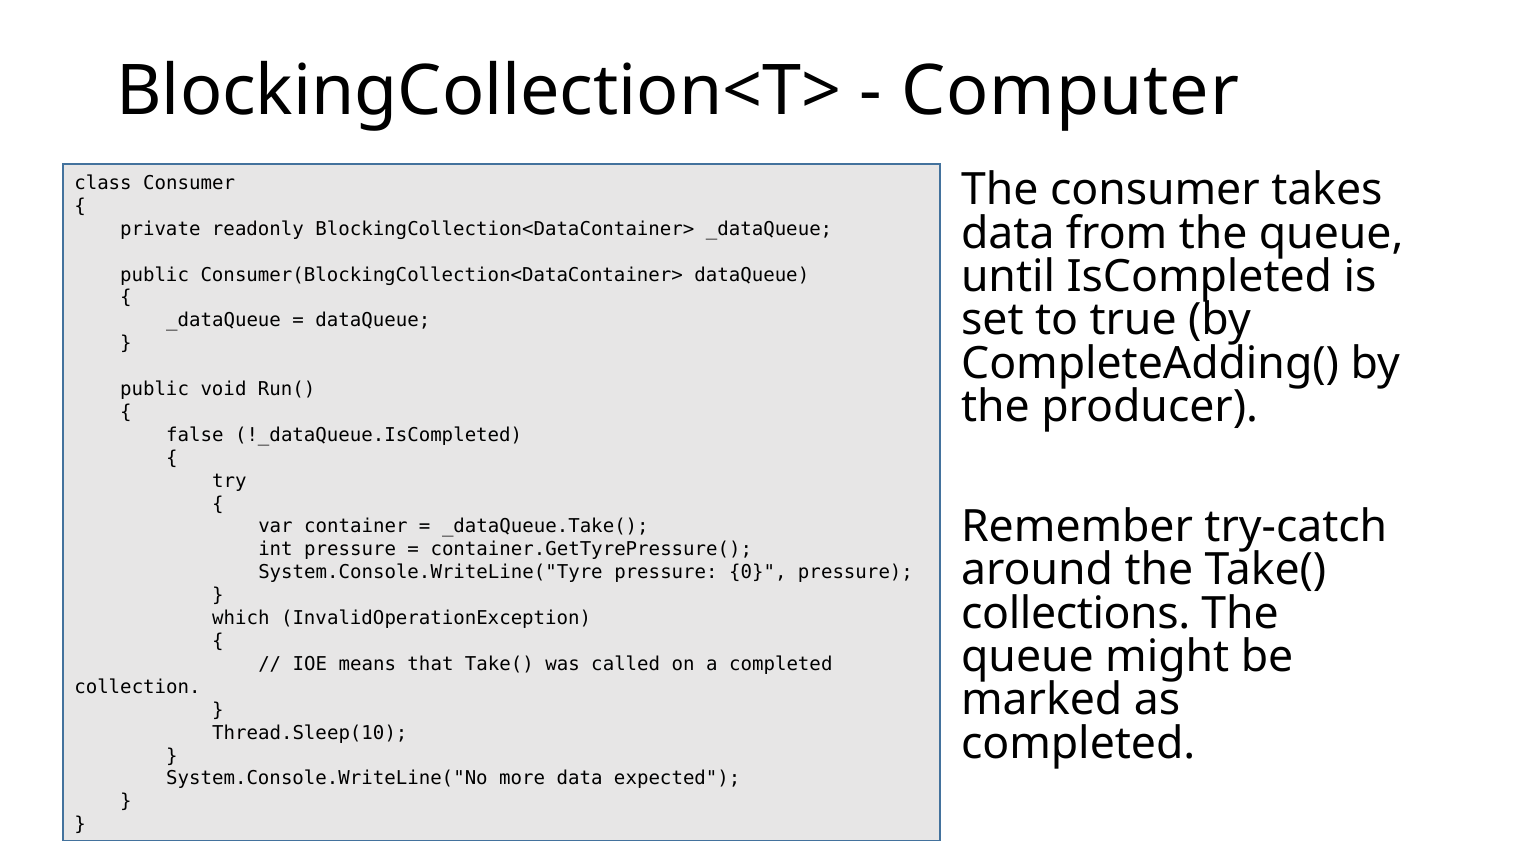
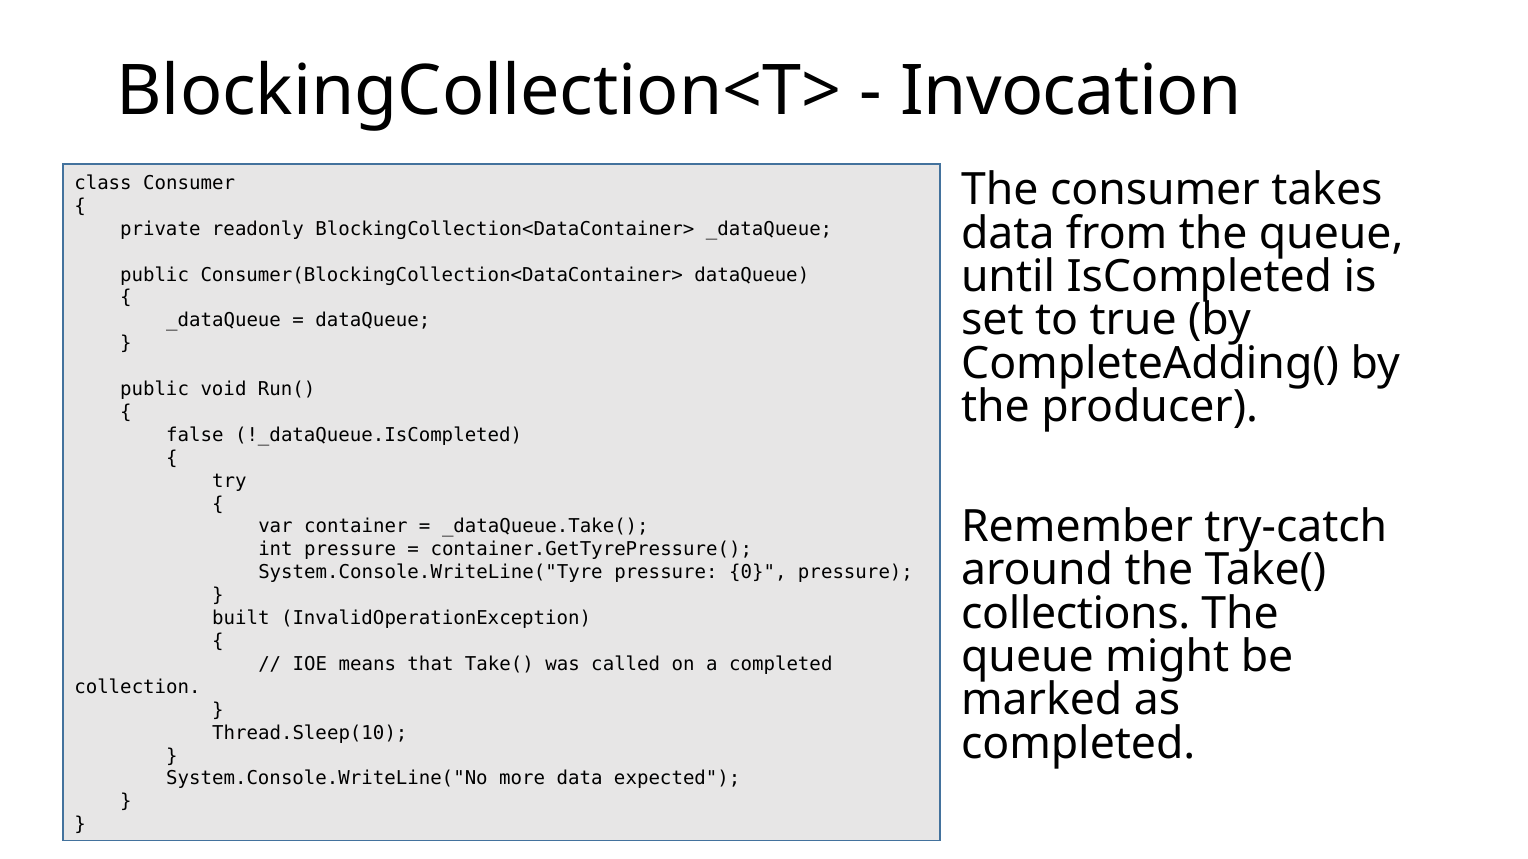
Computer: Computer -> Invocation
which: which -> built
